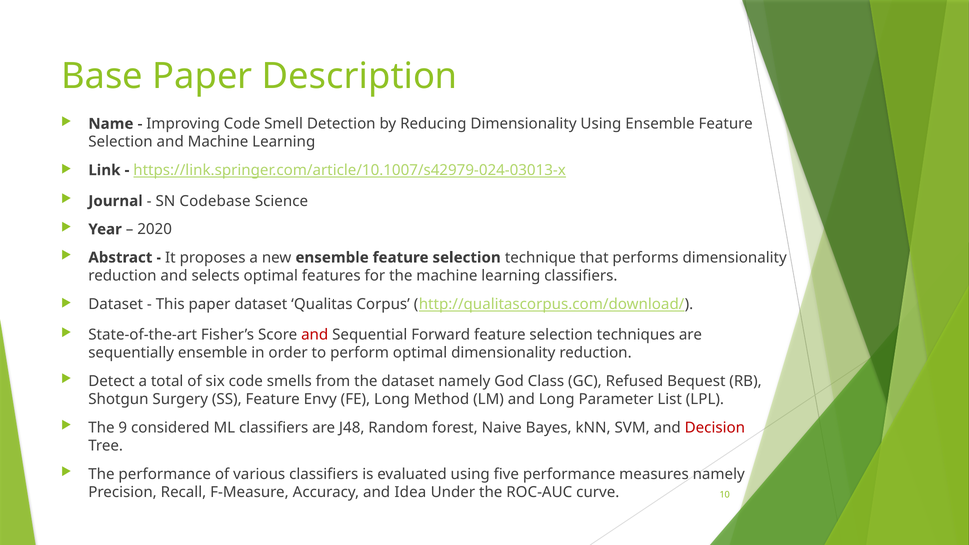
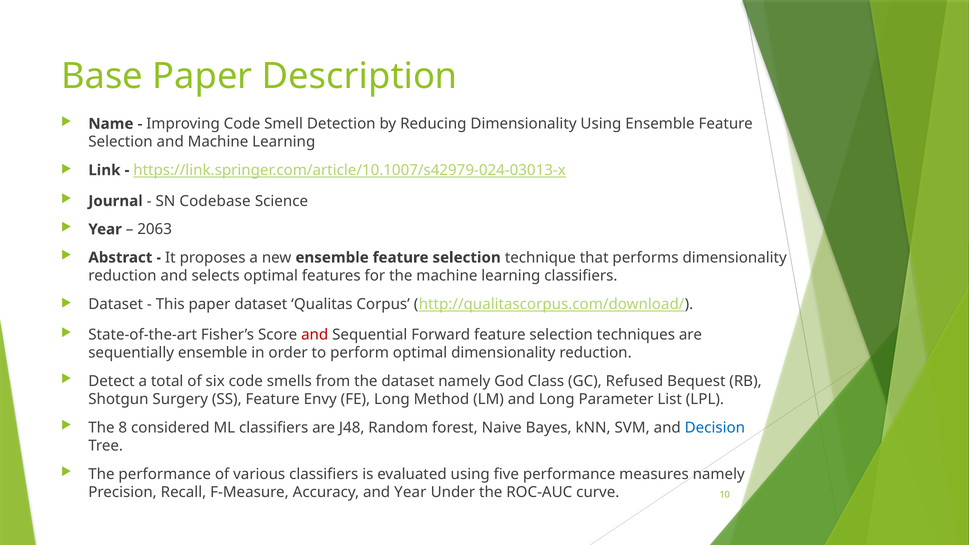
2020: 2020 -> 2063
9: 9 -> 8
Decision colour: red -> blue
and Idea: Idea -> Year
